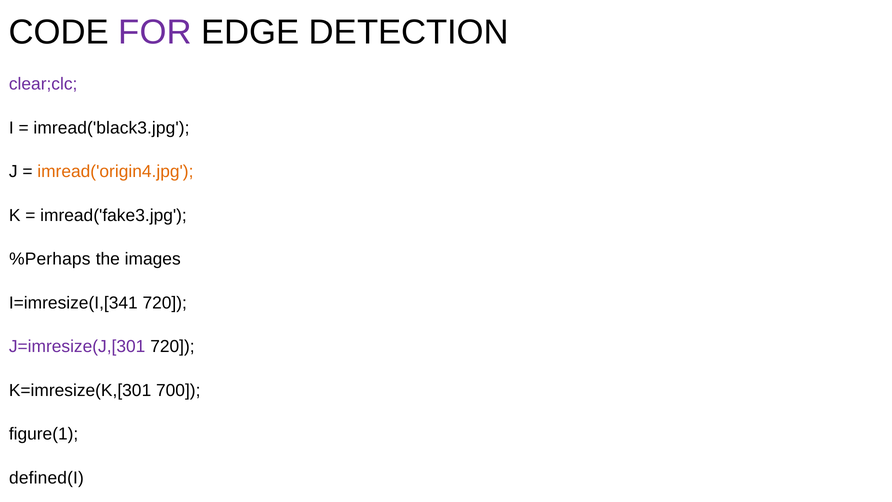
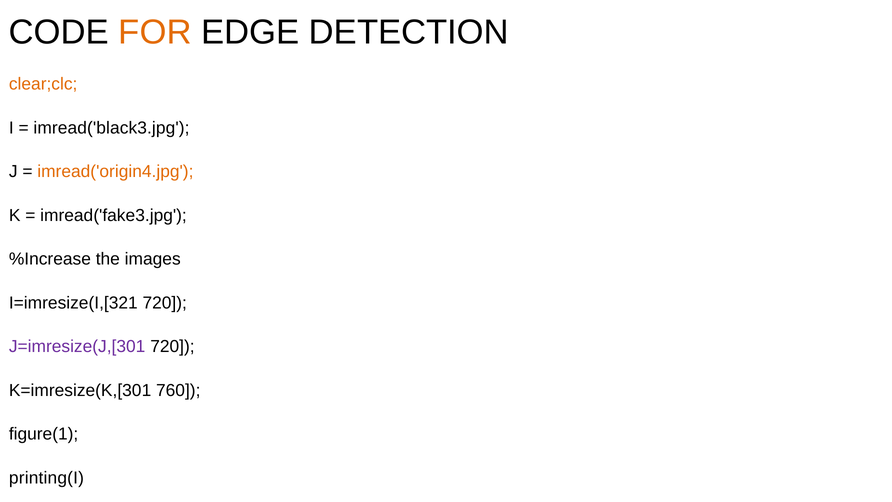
FOR colour: purple -> orange
clear;clc colour: purple -> orange
%Perhaps: %Perhaps -> %Increase
I=imresize(I,[341: I=imresize(I,[341 -> I=imresize(I,[321
700: 700 -> 760
defined(I: defined(I -> printing(I
